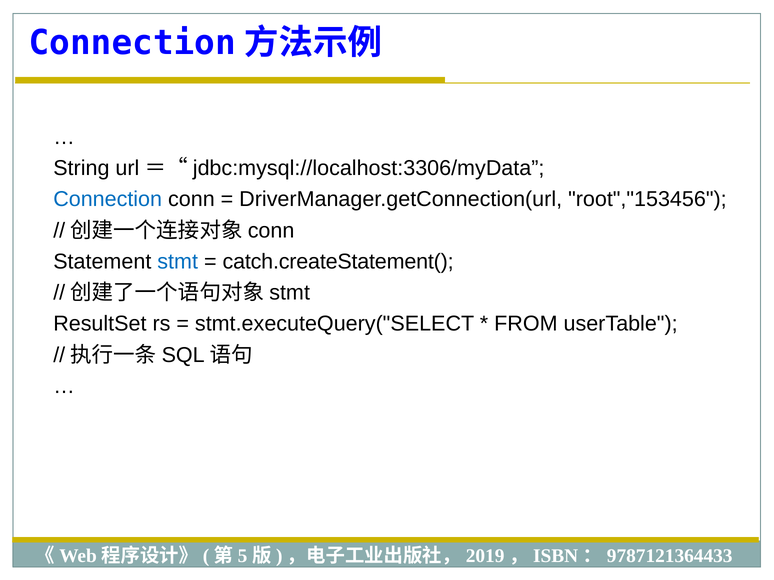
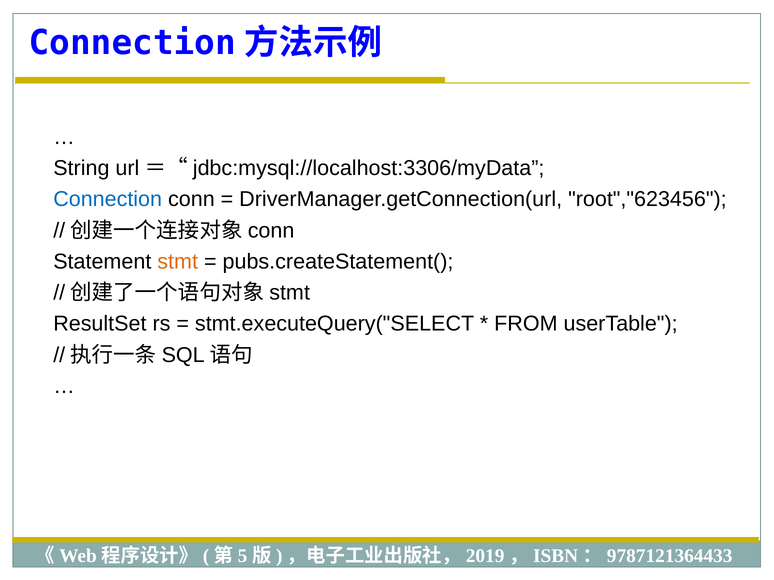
root","153456: root","153456 -> root","623456
stmt colour: blue -> orange
catch.createStatement(: catch.createStatement( -> pubs.createStatement(
